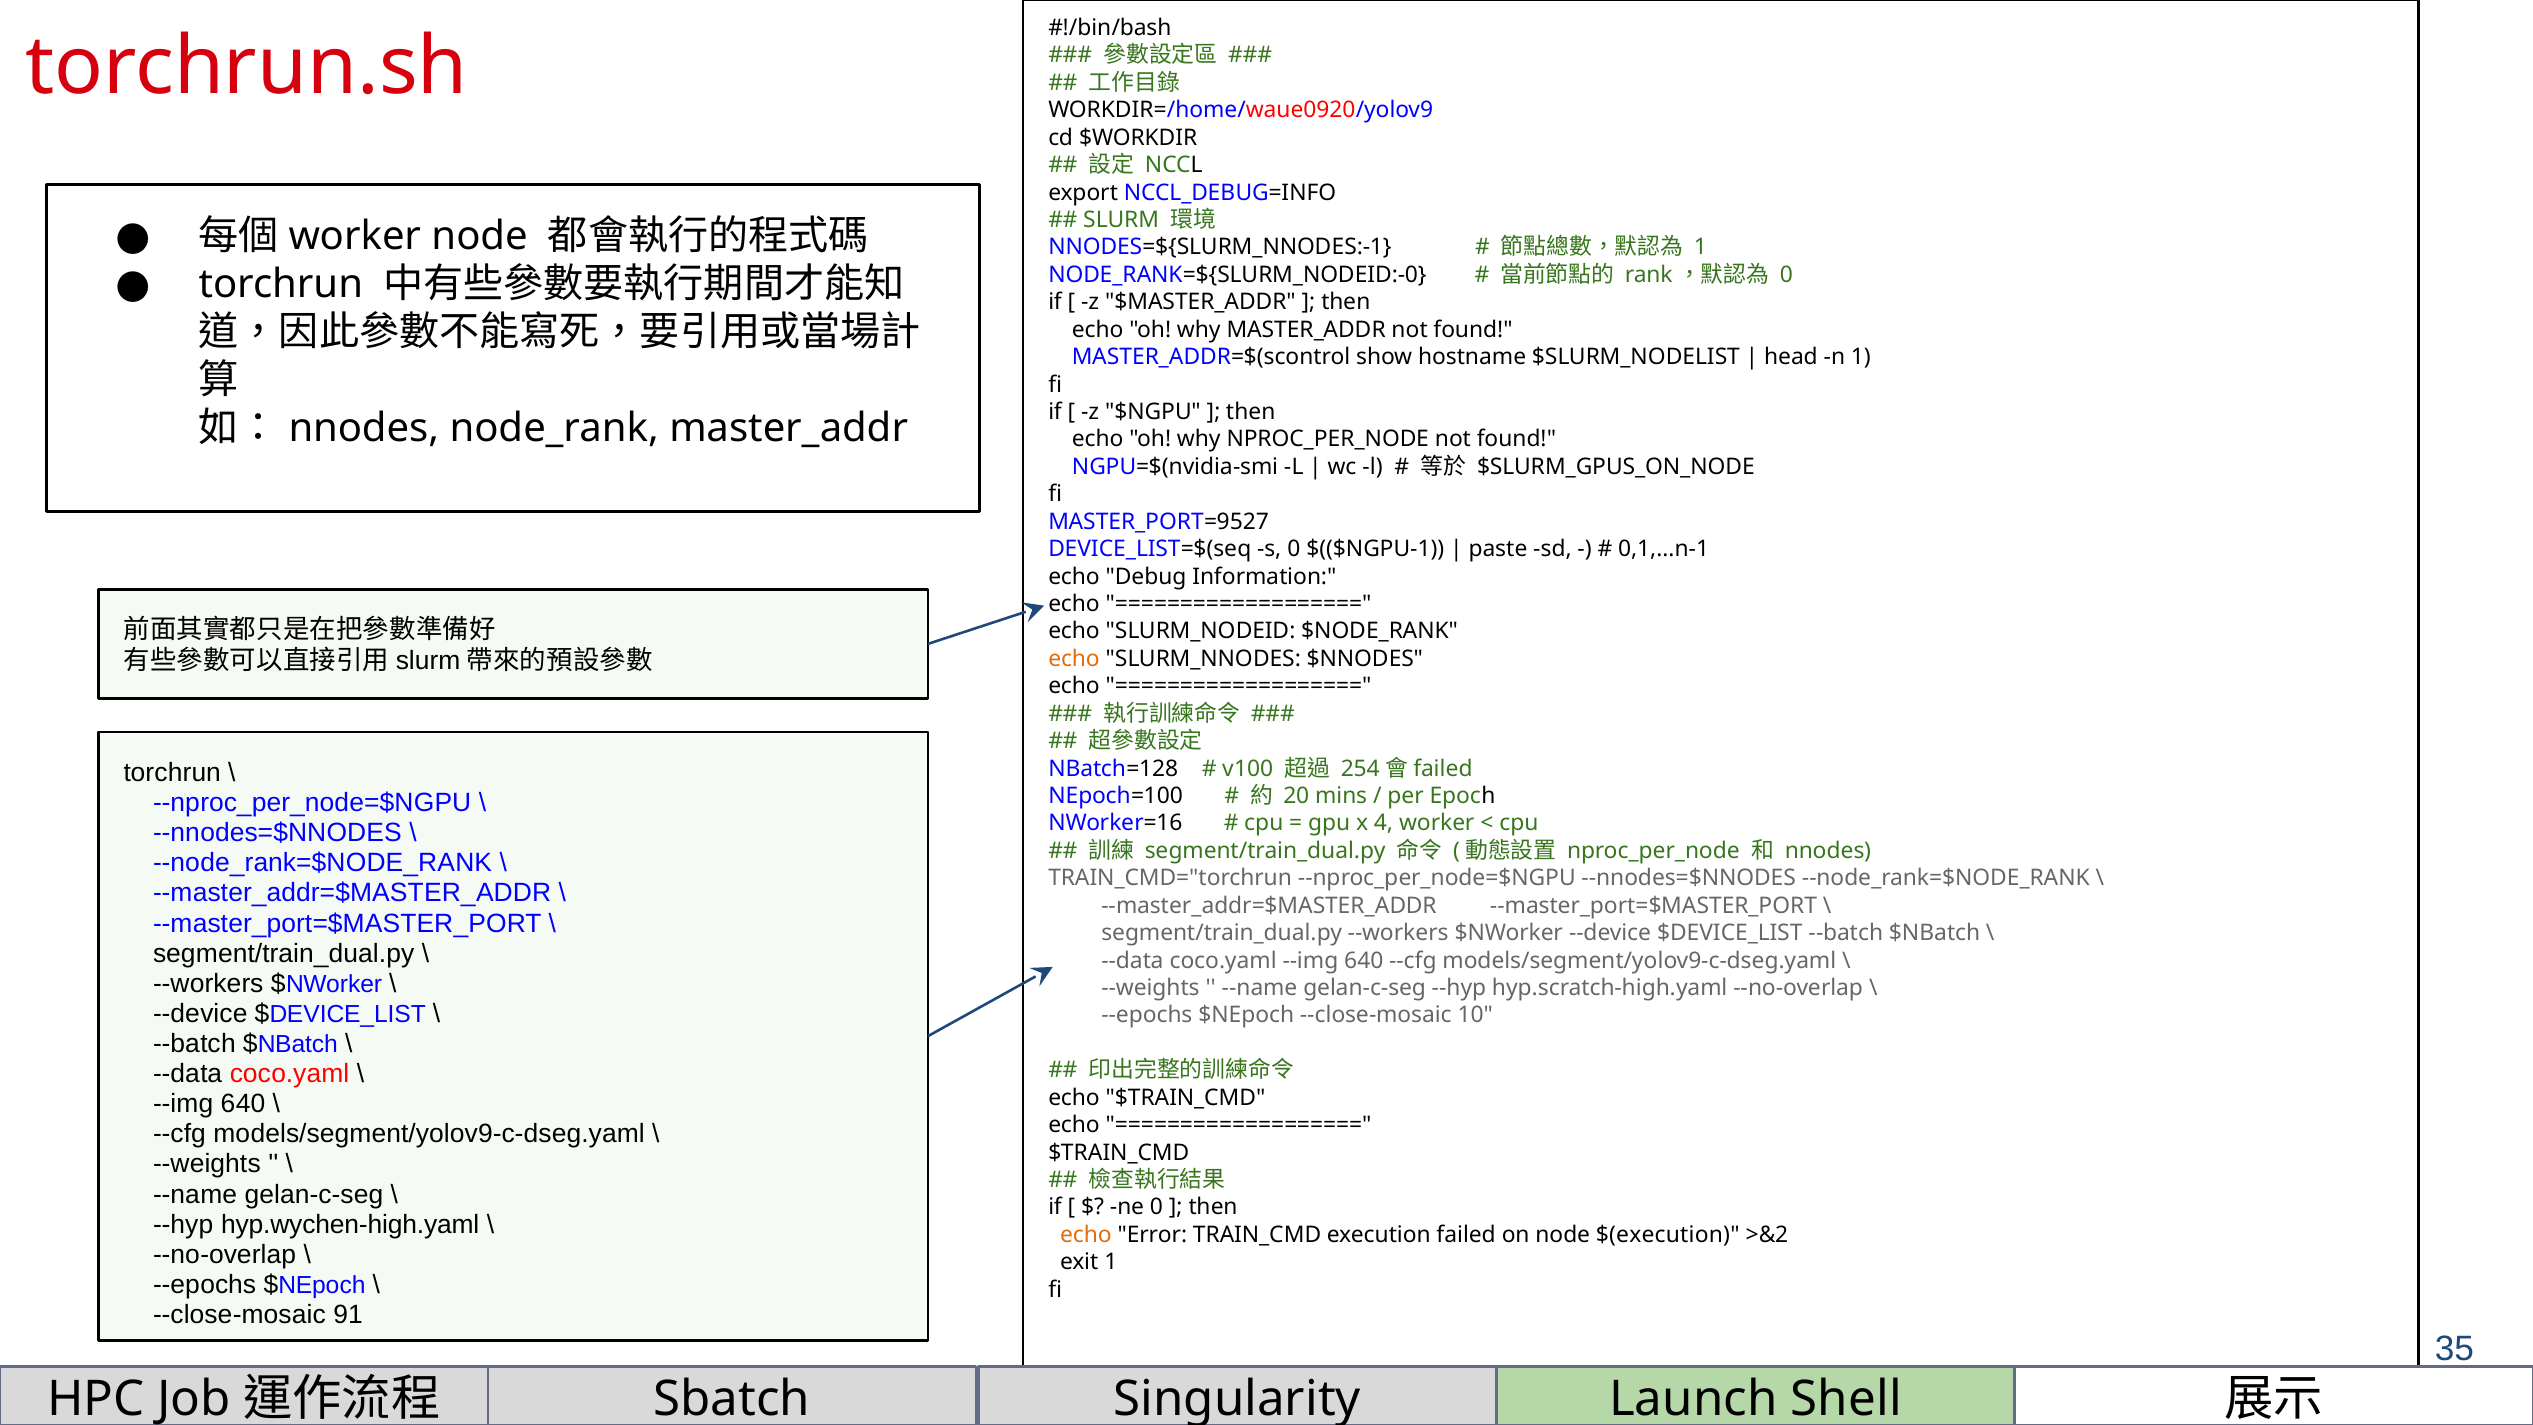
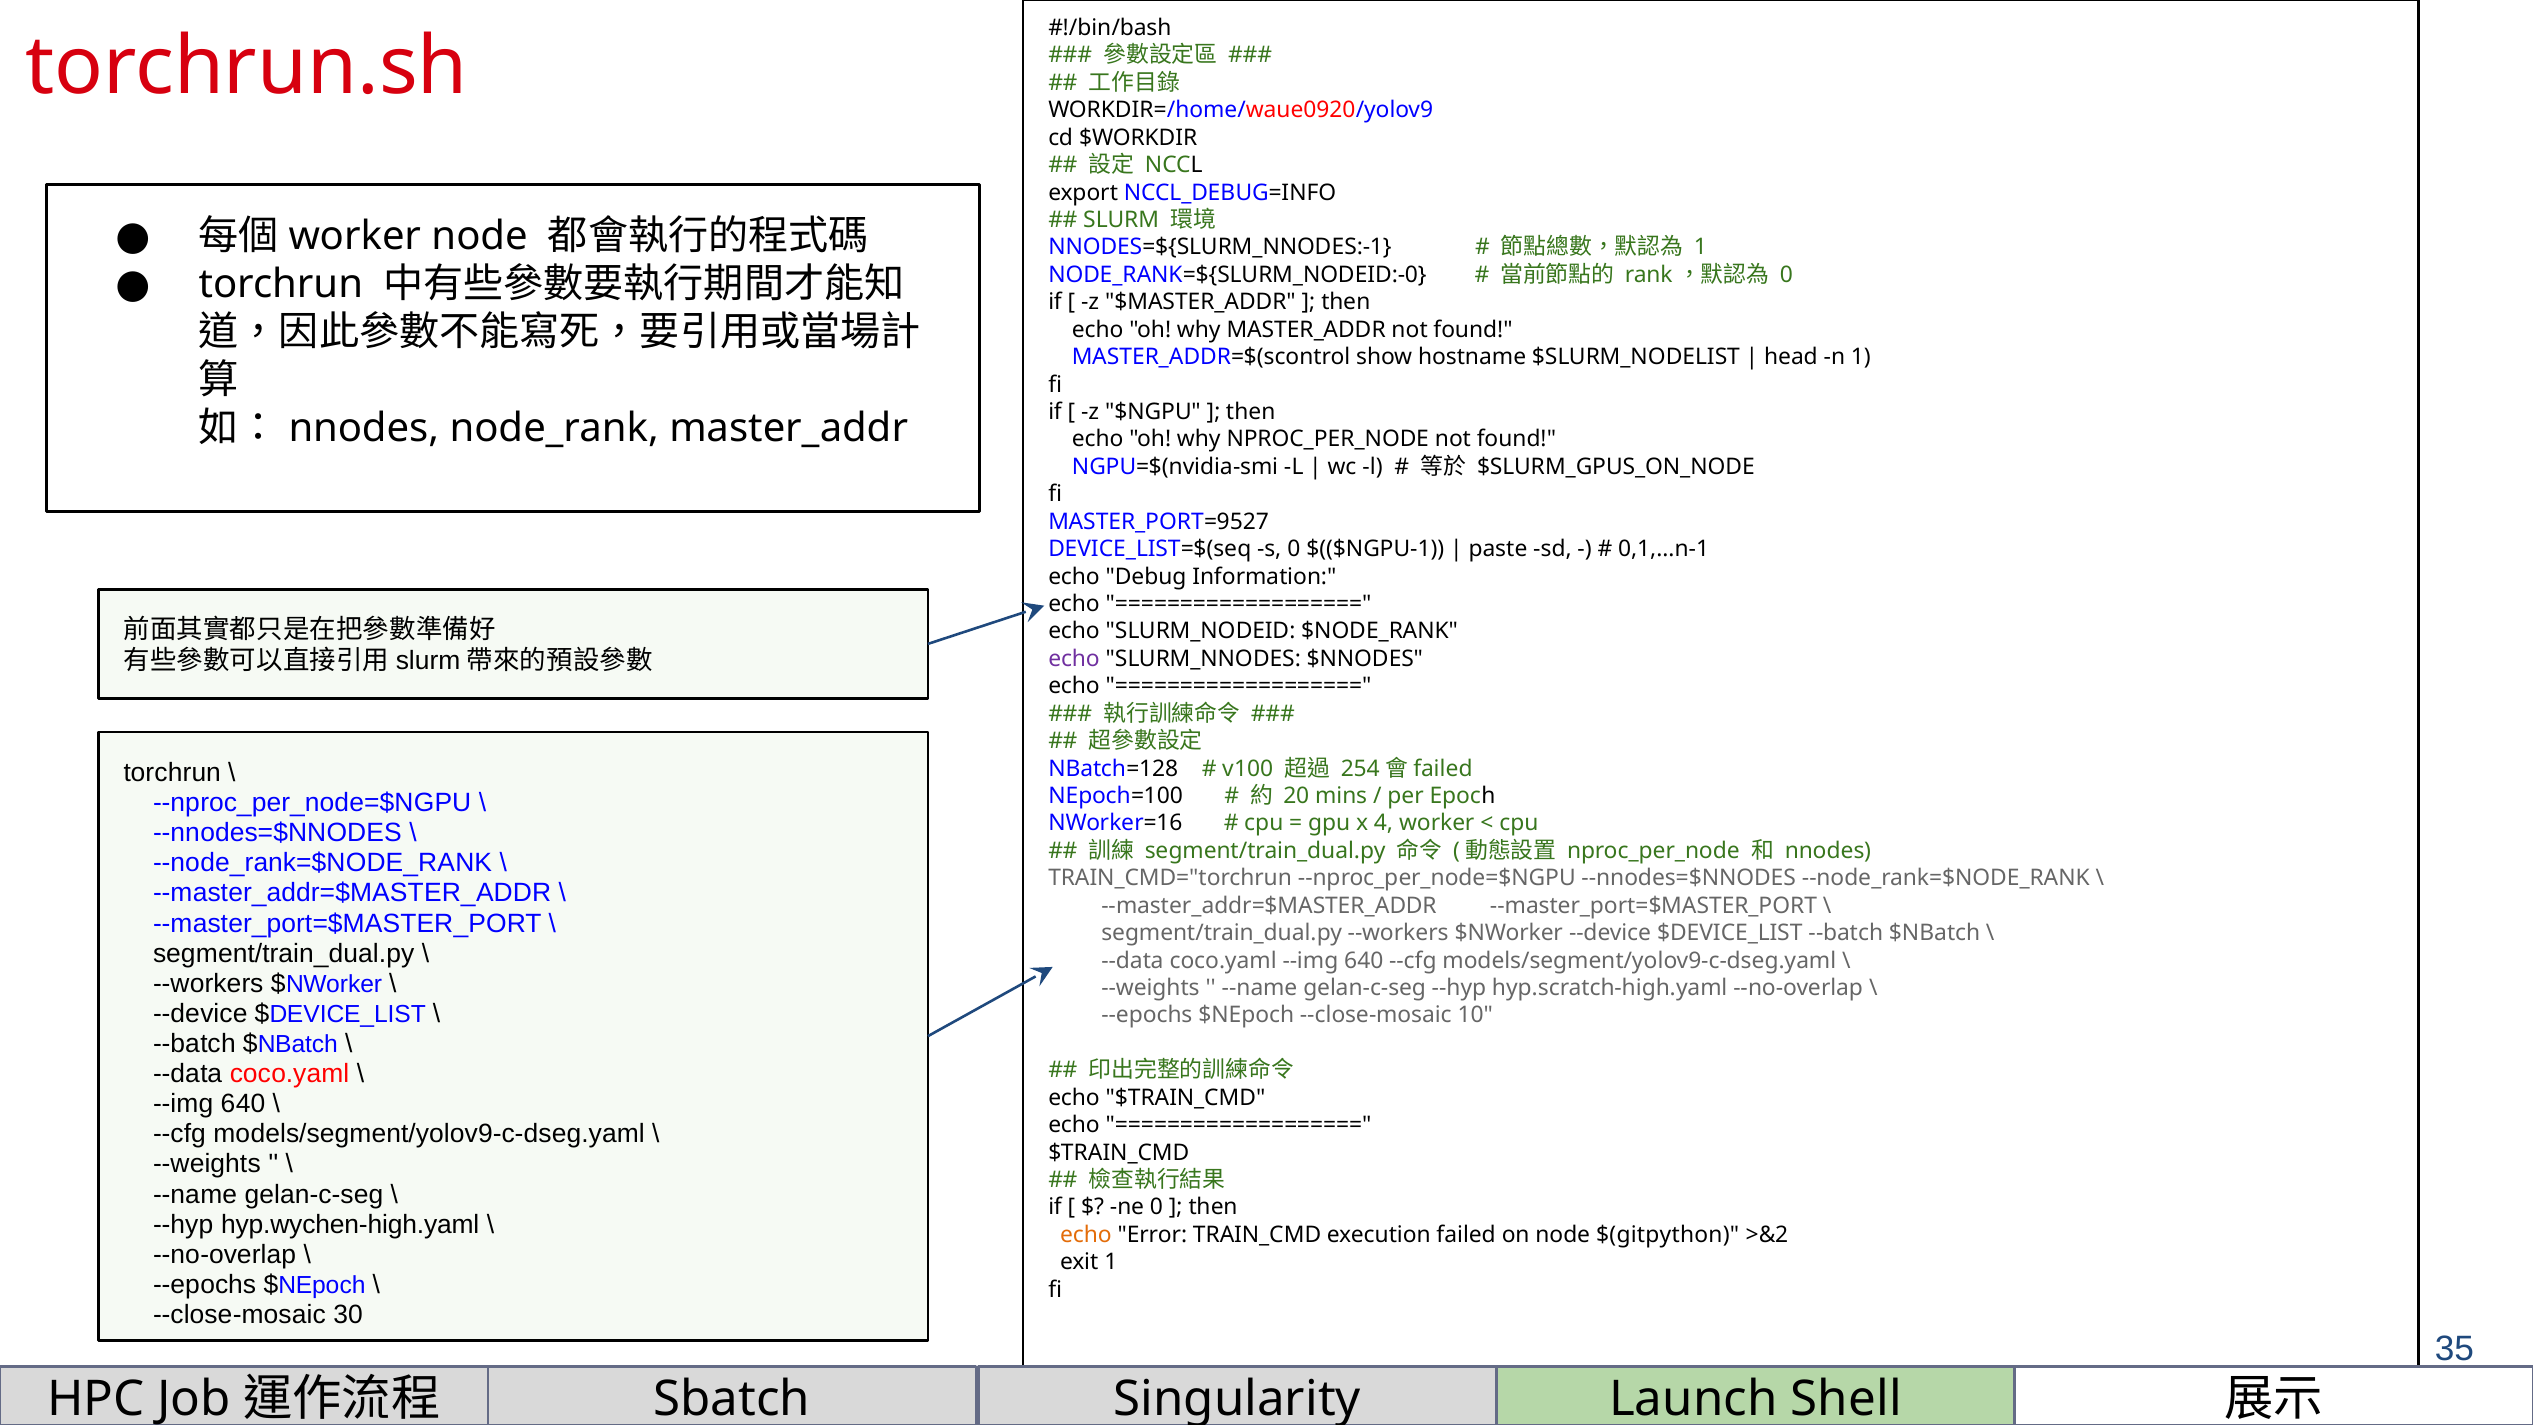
echo at (1074, 659) colour: orange -> purple
$(execution: $(execution -> $(gitpython
91: 91 -> 30
